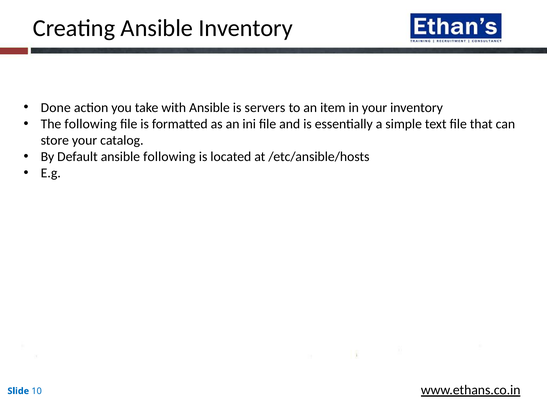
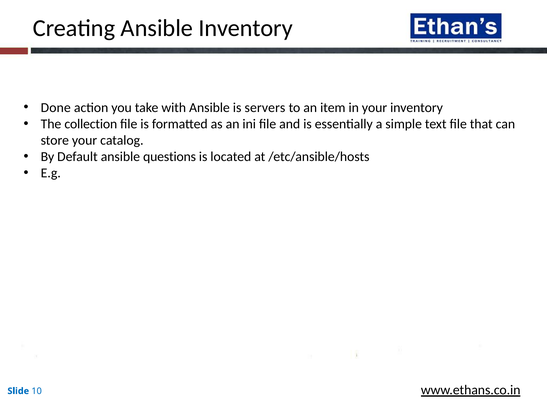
The following: following -> collection
ansible following: following -> questions
